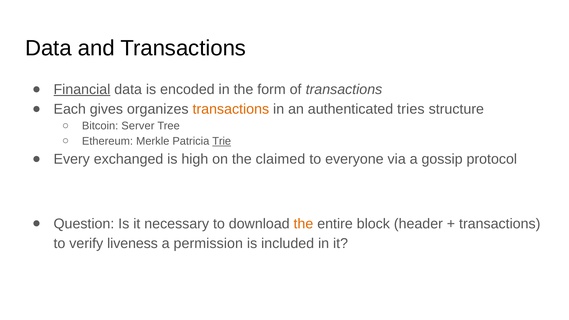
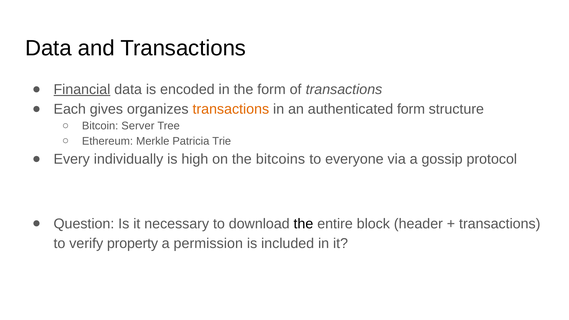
authenticated tries: tries -> form
Trie underline: present -> none
exchanged: exchanged -> individually
claimed: claimed -> bitcoins
the at (303, 224) colour: orange -> black
liveness: liveness -> property
